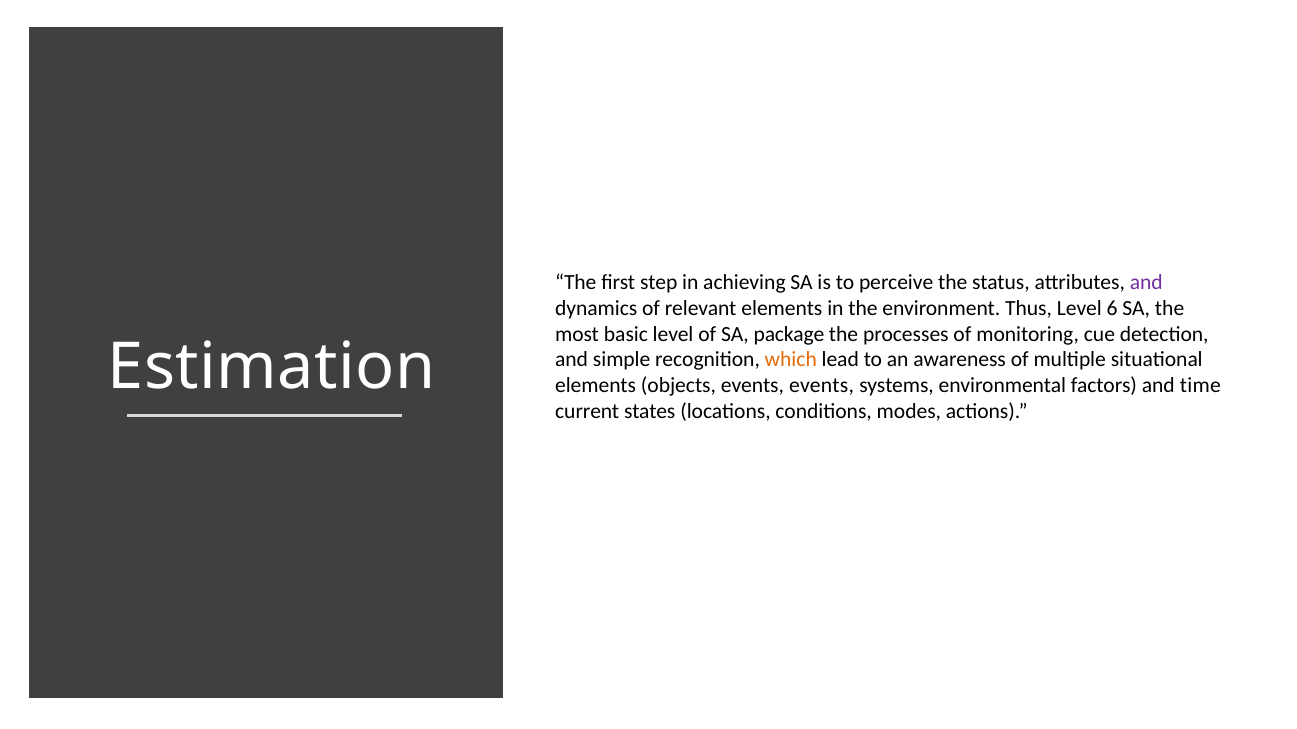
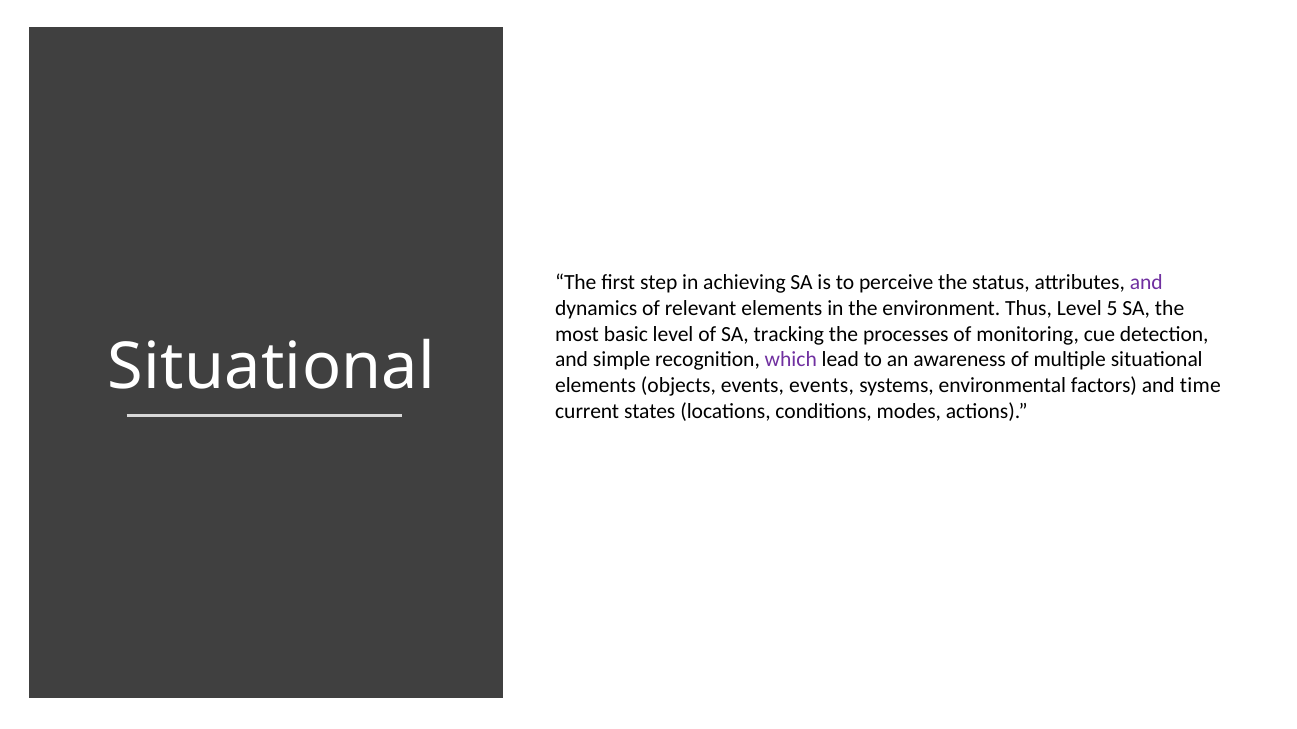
6: 6 -> 5
package: package -> tracking
Estimation at (271, 367): Estimation -> Situational
which colour: orange -> purple
